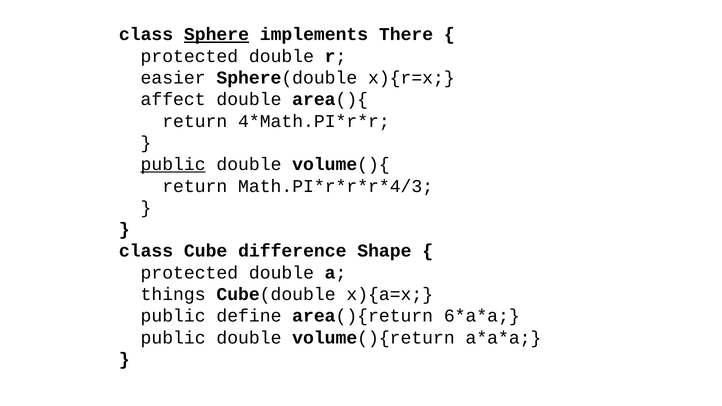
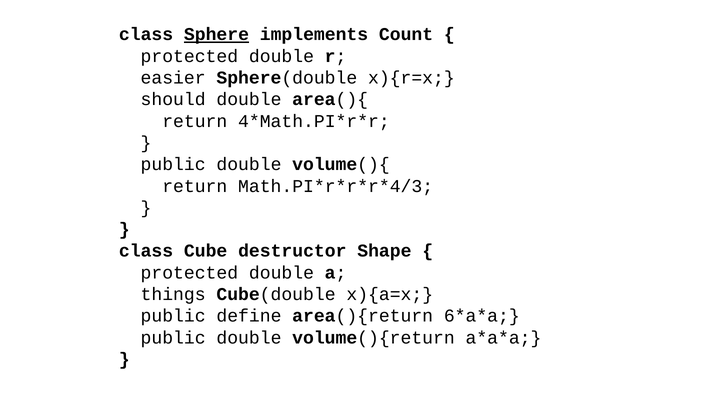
There: There -> Count
affect: affect -> should
public at (173, 164) underline: present -> none
difference: difference -> destructor
